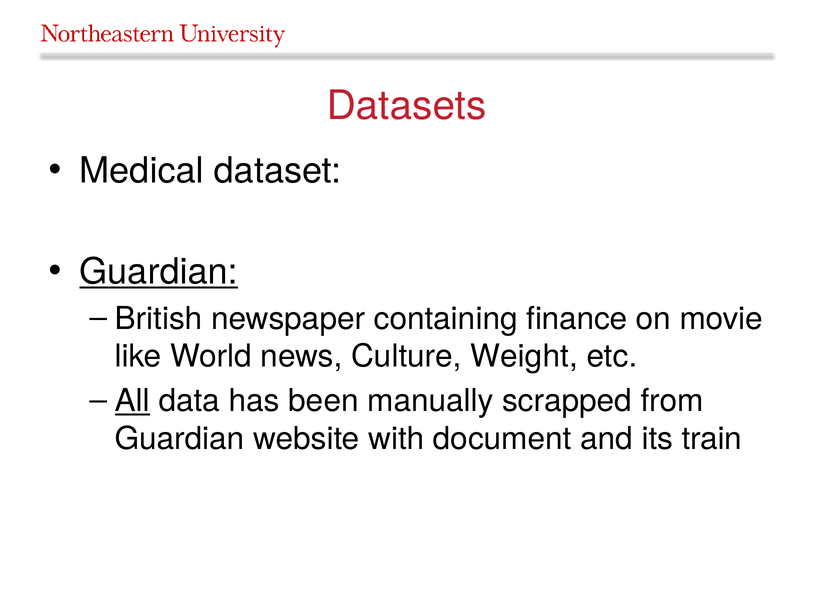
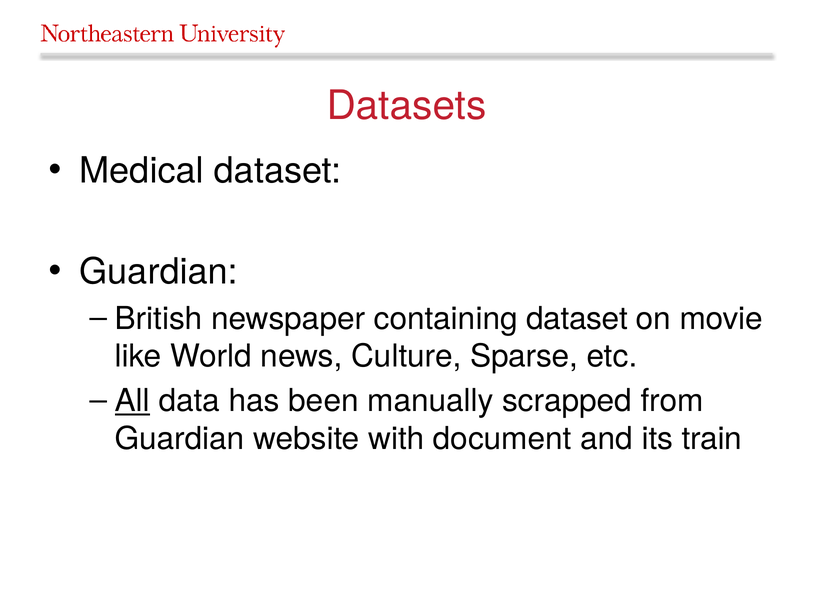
Guardian at (159, 272) underline: present -> none
containing finance: finance -> dataset
Weight: Weight -> Sparse
